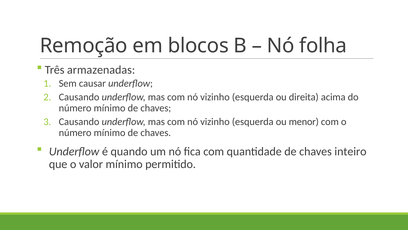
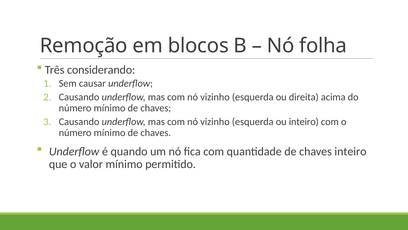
armazenadas: armazenadas -> considerando
ou menor: menor -> inteiro
